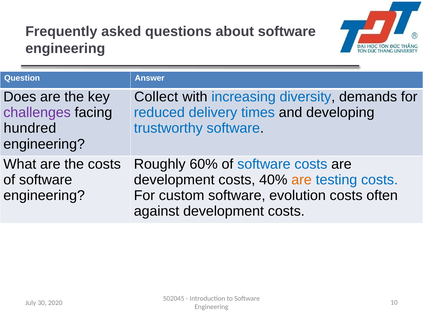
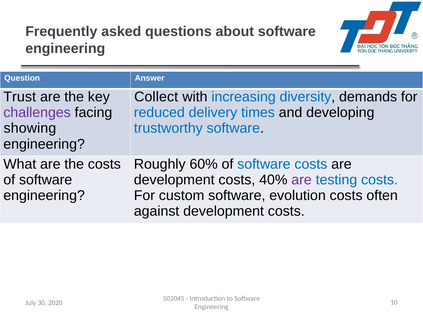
Does: Does -> Trust
hundred: hundred -> showing
are at (302, 180) colour: orange -> purple
